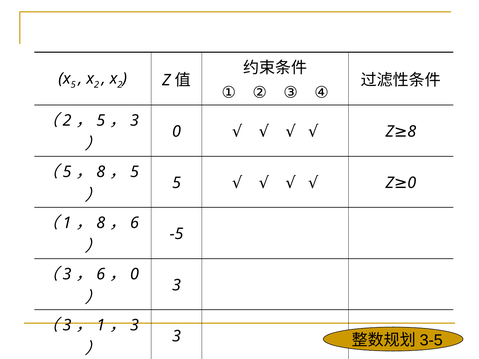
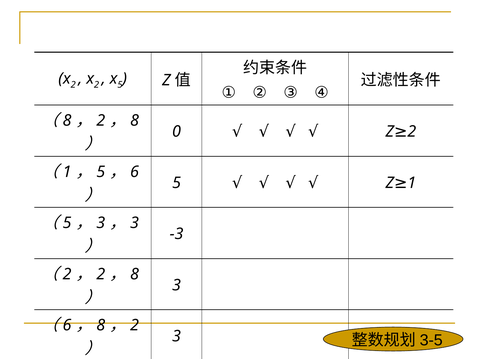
5 at (73, 85): 5 -> 2
2 at (120, 85): 2 -> 5
2 at (67, 121): 2 -> 8
5 at (101, 121): 5 -> 2
3 at (135, 121): 3 -> 8
8 at (412, 132): 8 -> 2
5 at (67, 172): 5 -> 1
8 at (101, 172): 8 -> 5
5 at (135, 172): 5 -> 6
0 at (412, 183): 0 -> 1
1 at (67, 223): 1 -> 5
8 at (101, 223): 8 -> 3
6 at (135, 223): 6 -> 3
-5: -5 -> -3
3 at (67, 274): 3 -> 2
6 at (101, 274): 6 -> 2
0 at (135, 274): 0 -> 8
3 at (67, 326): 3 -> 6
1 at (101, 326): 1 -> 8
3 at (135, 326): 3 -> 2
